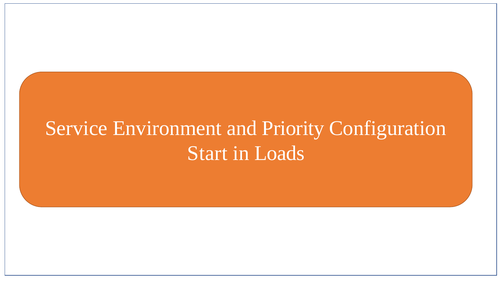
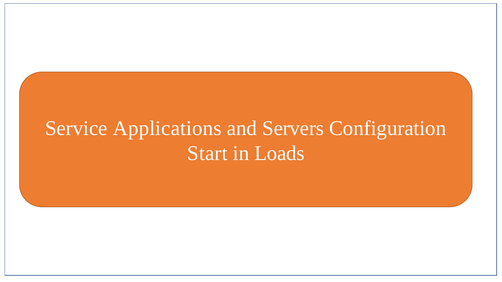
Environment: Environment -> Applications
Priority: Priority -> Servers
